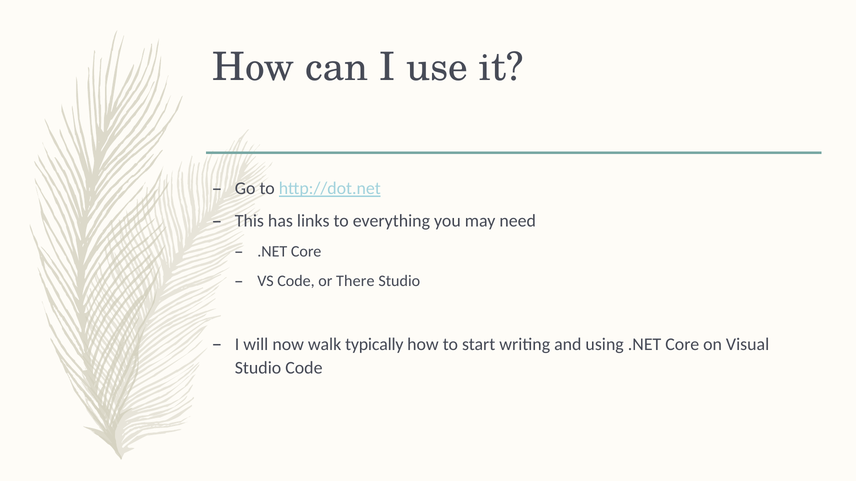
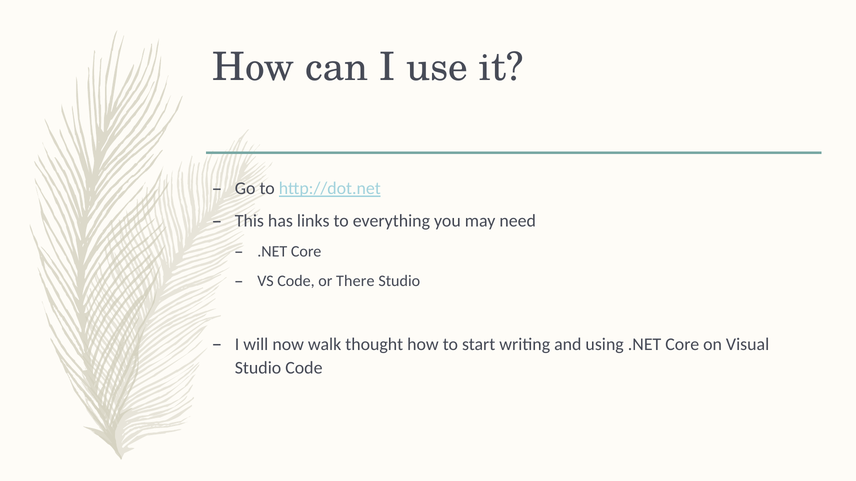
typically: typically -> thought
